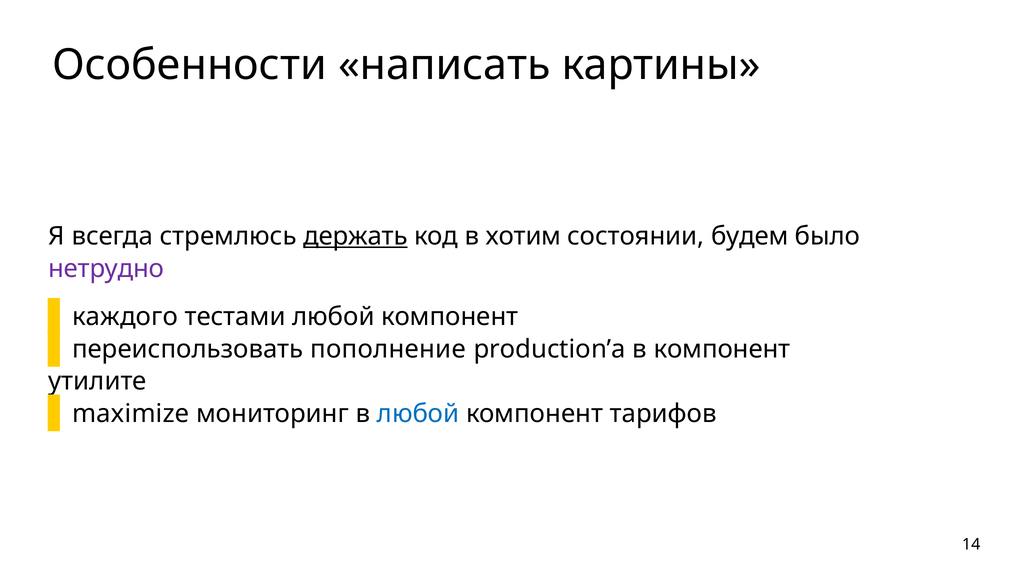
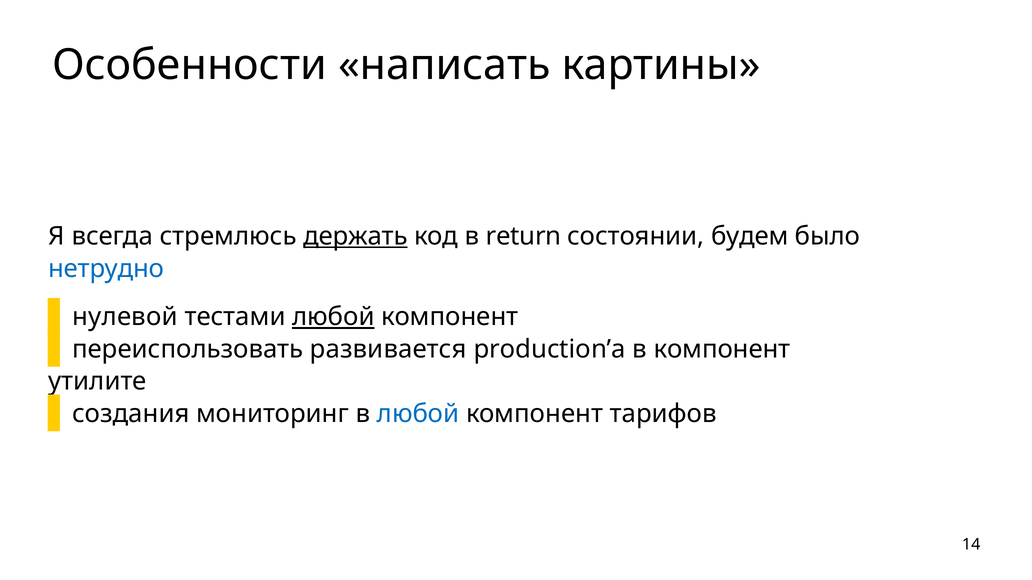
хотим: хотим -> return
нетрудно colour: purple -> blue
каждого: каждого -> нулевой
любой at (333, 317) underline: none -> present
пополнение: пополнение -> развивается
maximize: maximize -> создания
